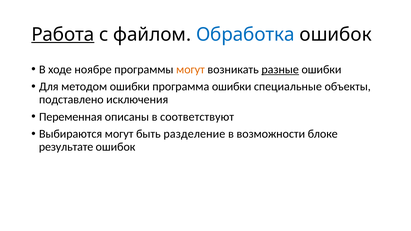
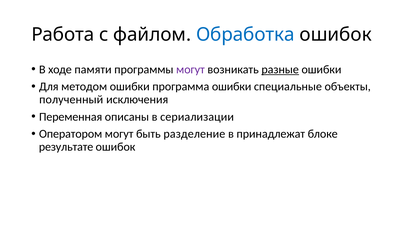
Работа underline: present -> none
ноябре: ноябре -> памяти
могут at (190, 69) colour: orange -> purple
подставлено: подставлено -> полученный
соответствуют: соответствуют -> сериализации
Выбираются: Выбираются -> Оператором
возможности: возможности -> принадлежат
